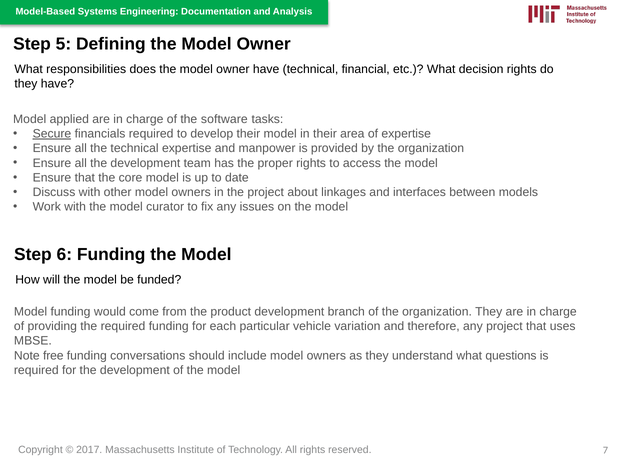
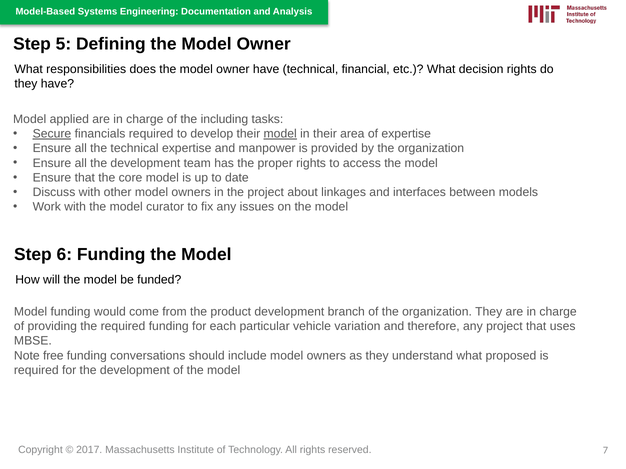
software: software -> including
model at (280, 134) underline: none -> present
questions: questions -> proposed
